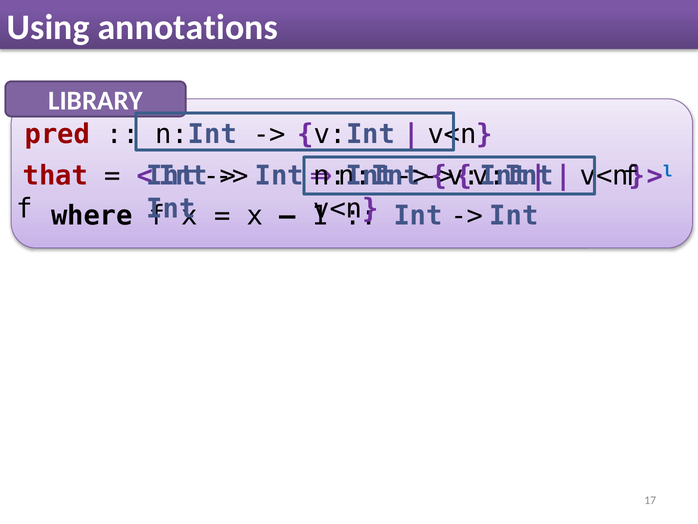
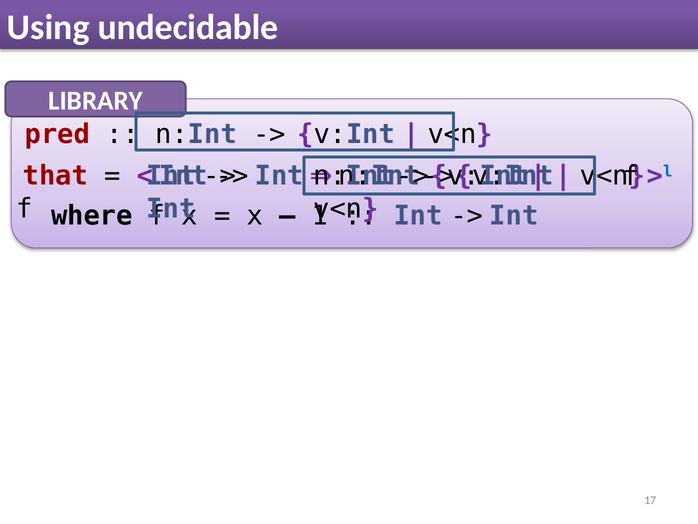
annotations: annotations -> undecidable
